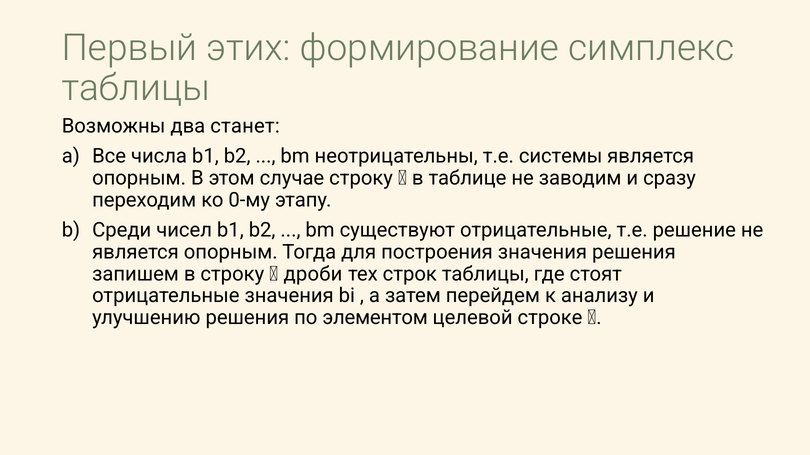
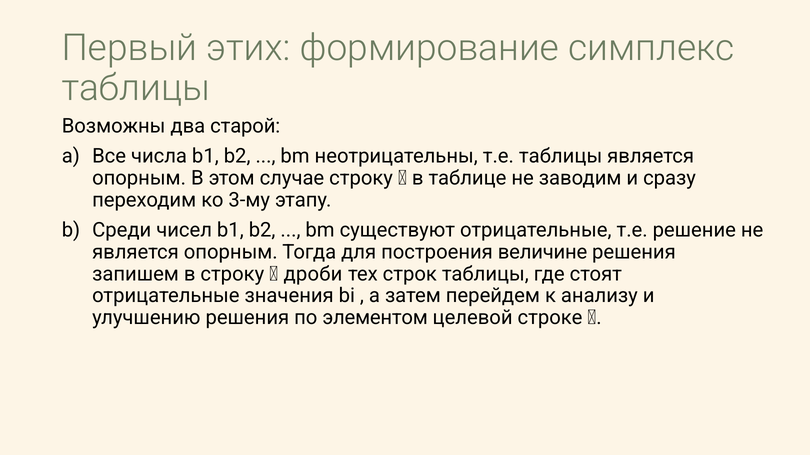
станет: станет -> старой
т.е системы: системы -> таблицы
0-му: 0-му -> 3-му
построения значения: значения -> величине
